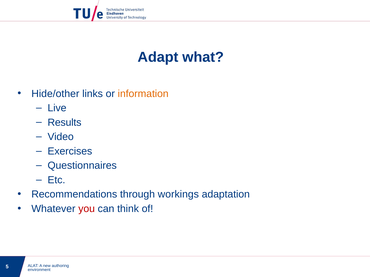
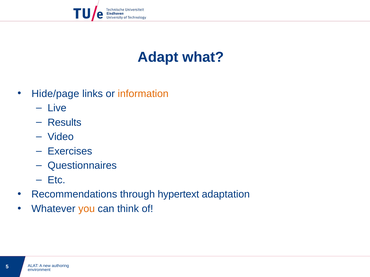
Hide/other: Hide/other -> Hide/page
workings: workings -> hypertext
you colour: red -> orange
